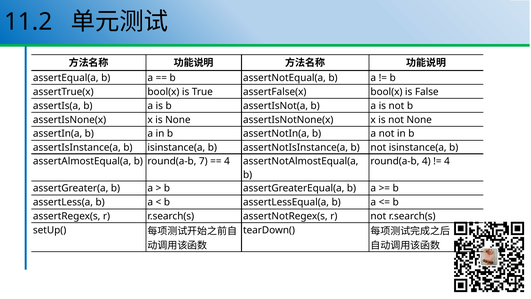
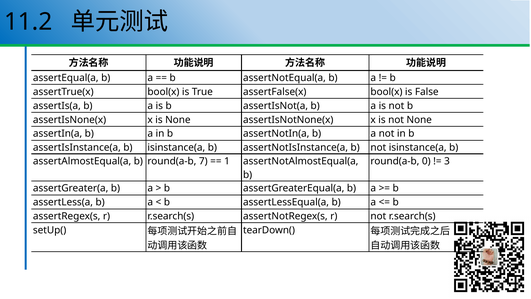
4 at (227, 161): 4 -> 1
round(a-b 4: 4 -> 0
4 at (447, 161): 4 -> 3
